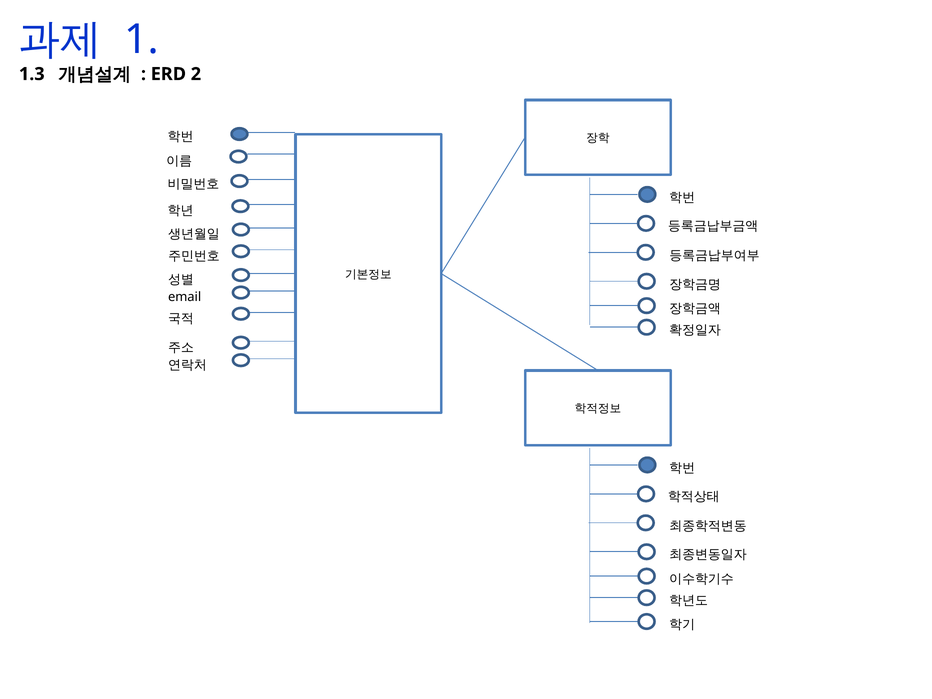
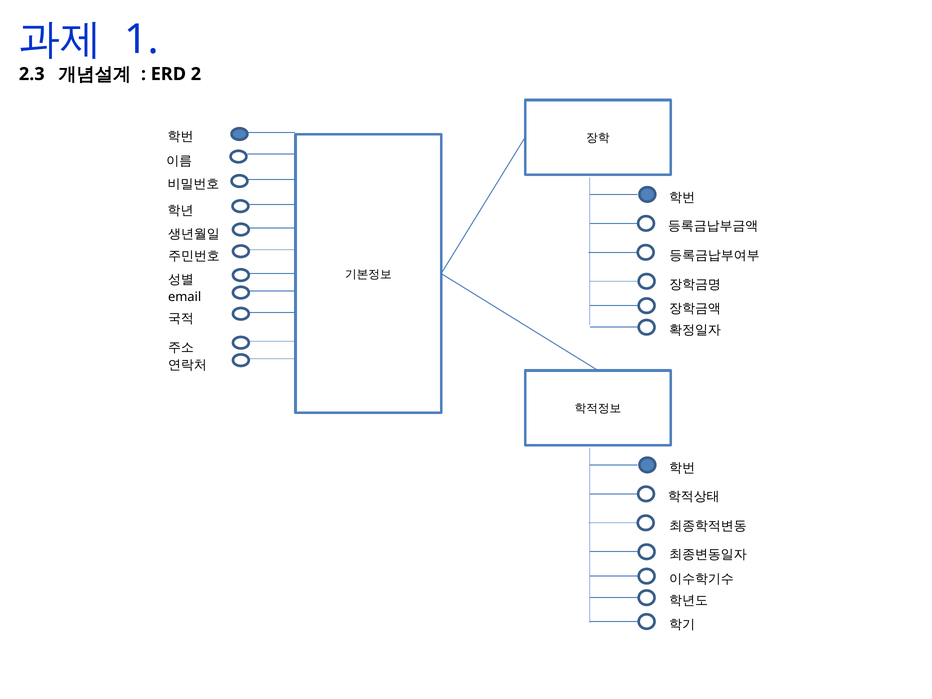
1.3: 1.3 -> 2.3
